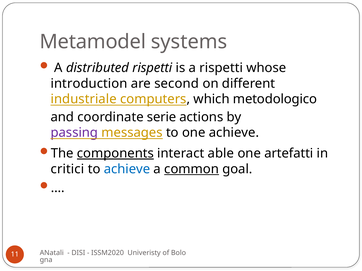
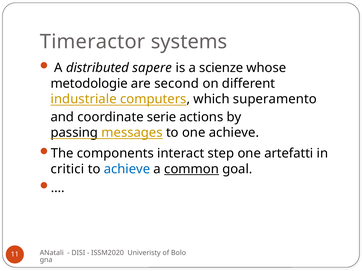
Metamodel: Metamodel -> Timeractor
distributed rispetti: rispetti -> sapere
a rispetti: rispetti -> scienze
introduction: introduction -> metodologie
metodologico: metodologico -> superamento
passing colour: purple -> black
components underline: present -> none
able: able -> step
